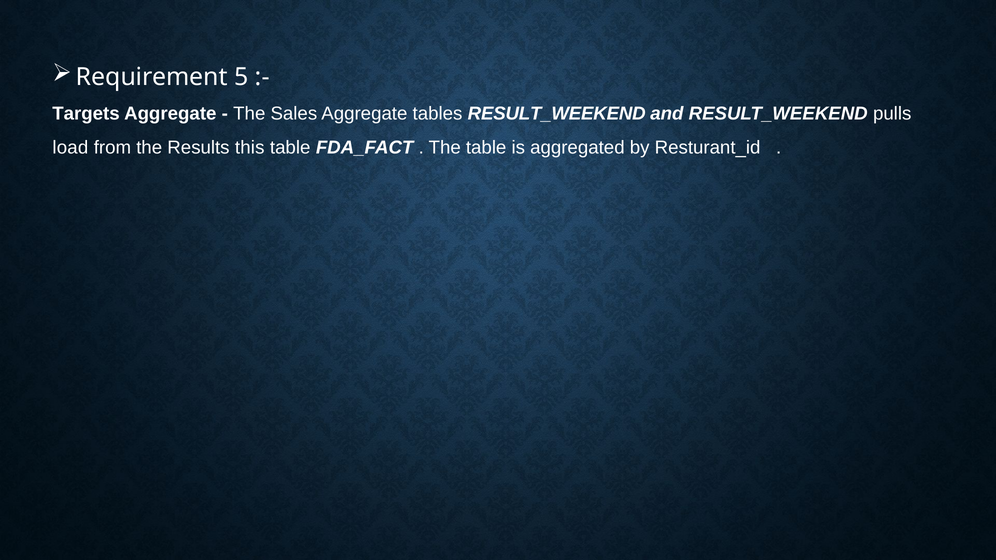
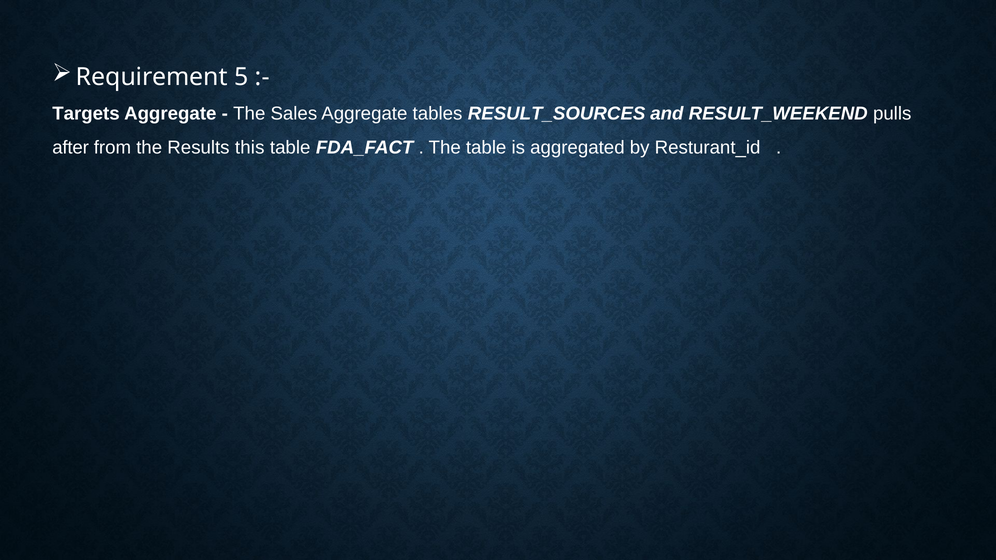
tables RESULT_WEEKEND: RESULT_WEEKEND -> RESULT_SOURCES
load: load -> after
